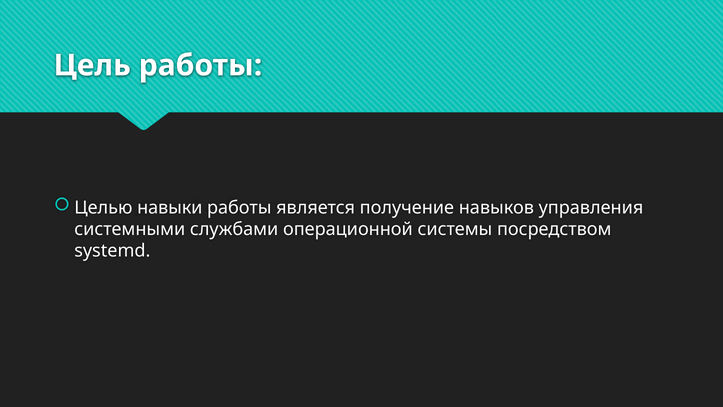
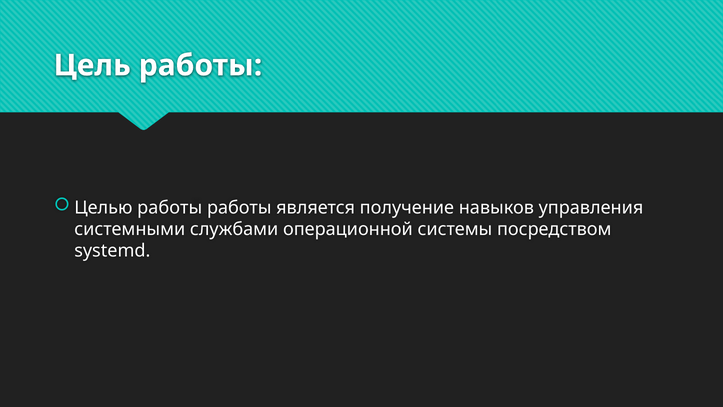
Целью навыки: навыки -> работы
